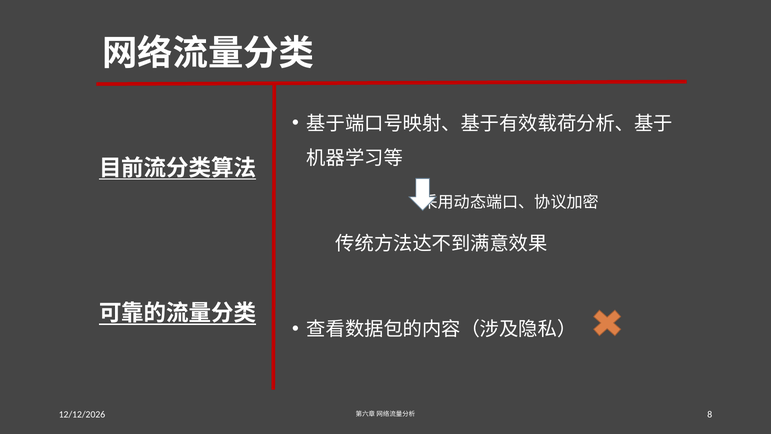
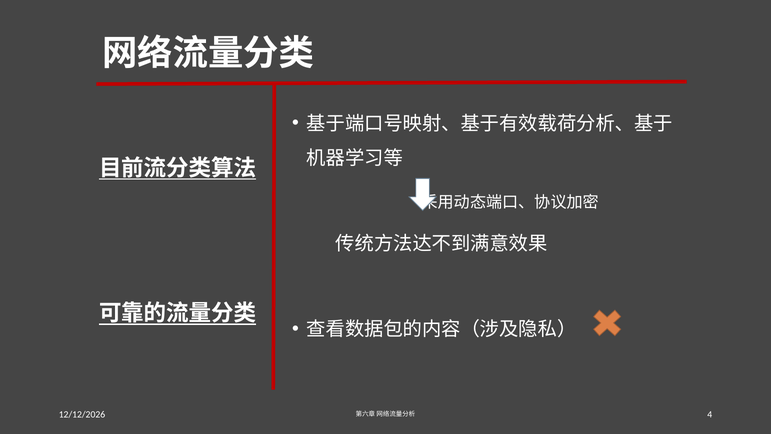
8: 8 -> 4
